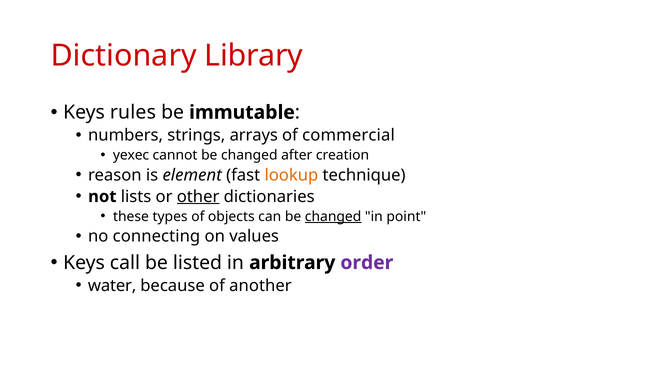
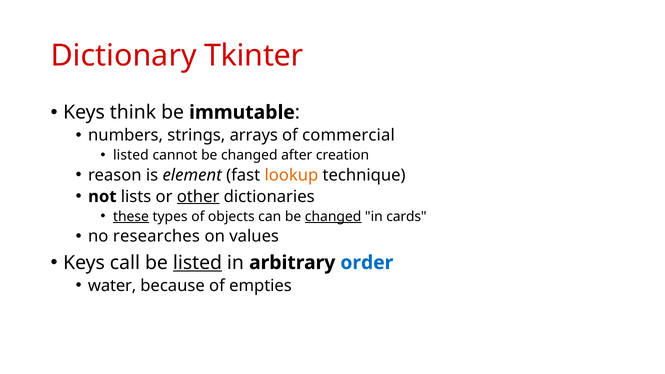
Library: Library -> Tkinter
rules: rules -> think
yexec at (131, 155): yexec -> listed
these underline: none -> present
point: point -> cards
connecting: connecting -> researches
listed at (197, 263) underline: none -> present
order colour: purple -> blue
another: another -> empties
